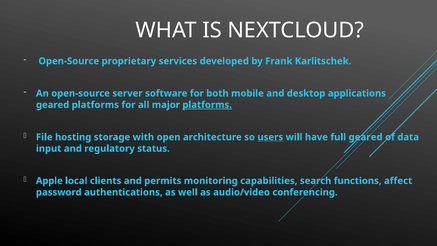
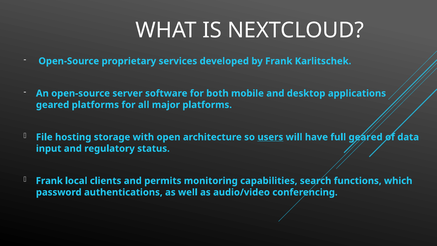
platforms at (207, 105) underline: present -> none
Apple at (49, 181): Apple -> Frank
affect: affect -> which
